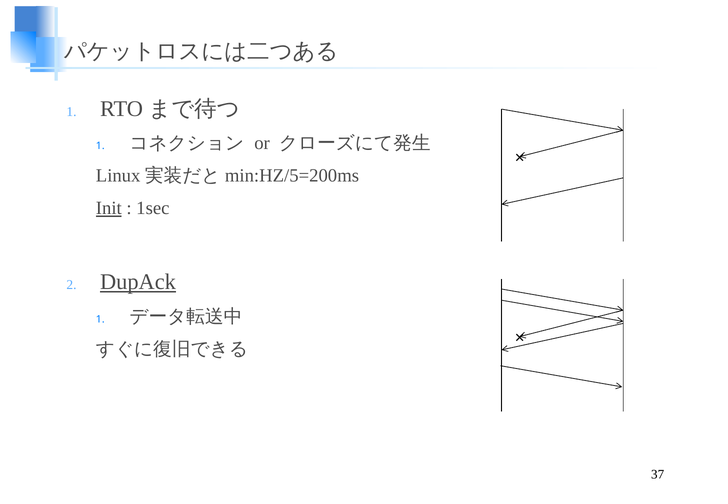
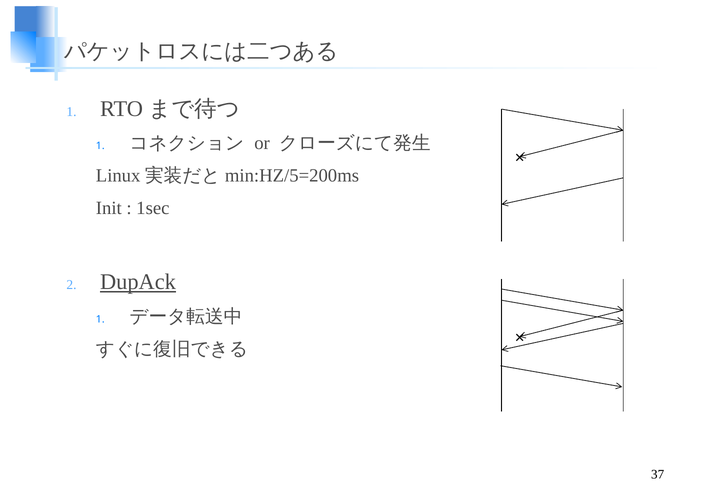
Init underline: present -> none
